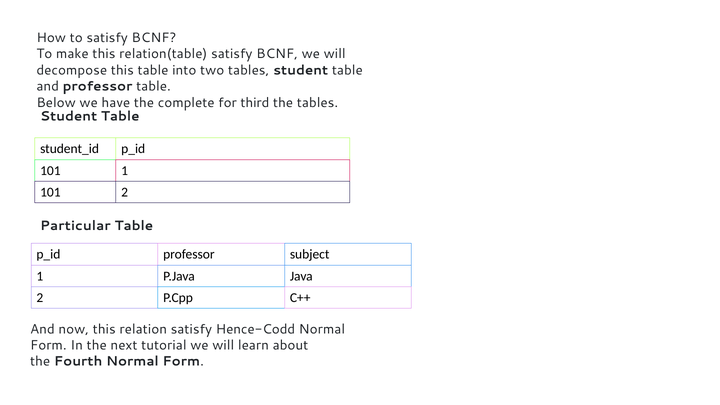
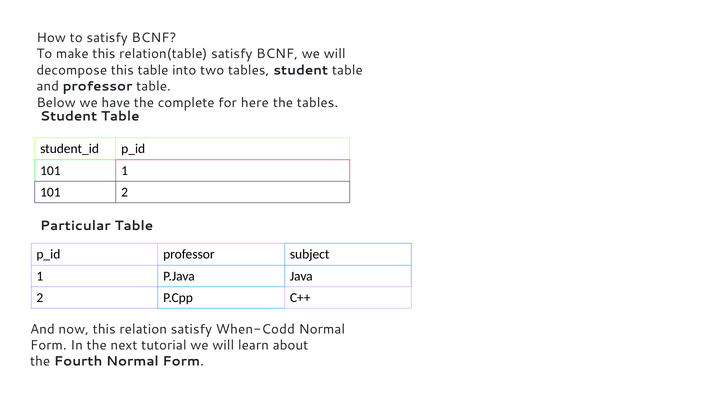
third: third -> here
Hence-Codd: Hence-Codd -> When-Codd
